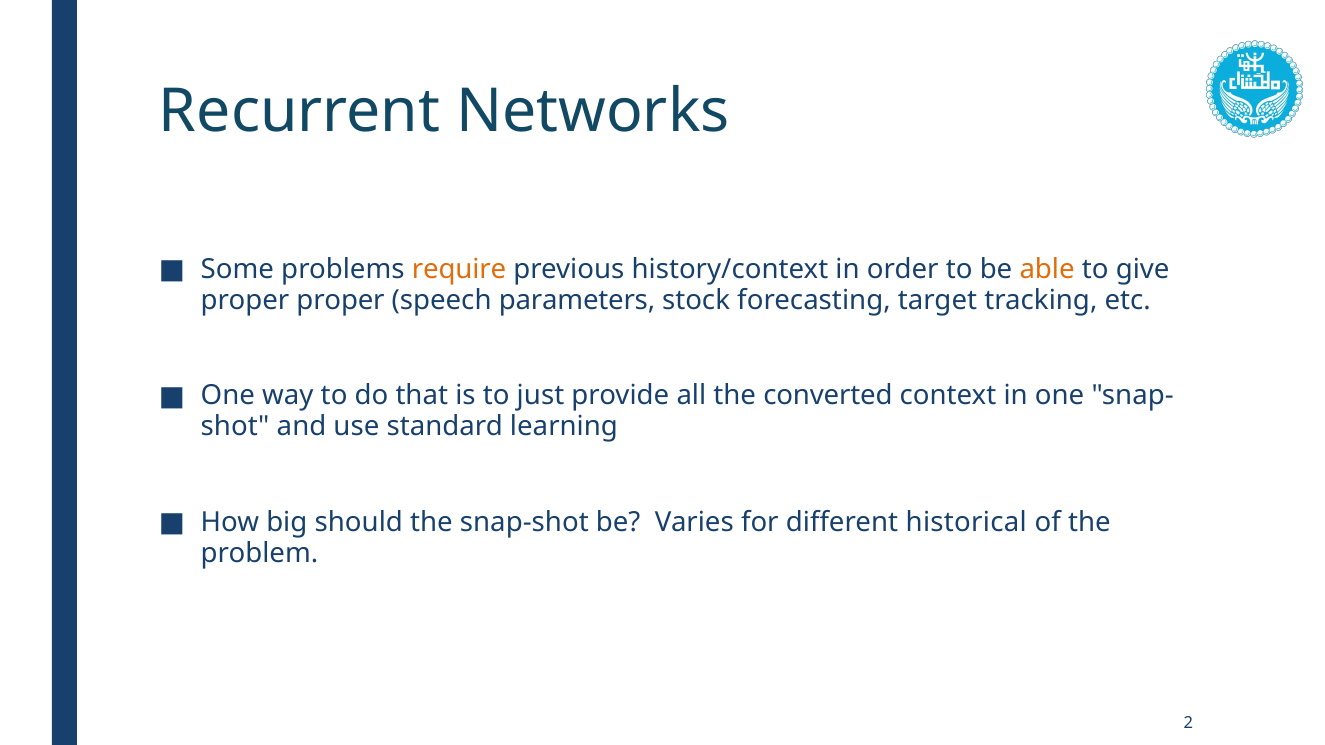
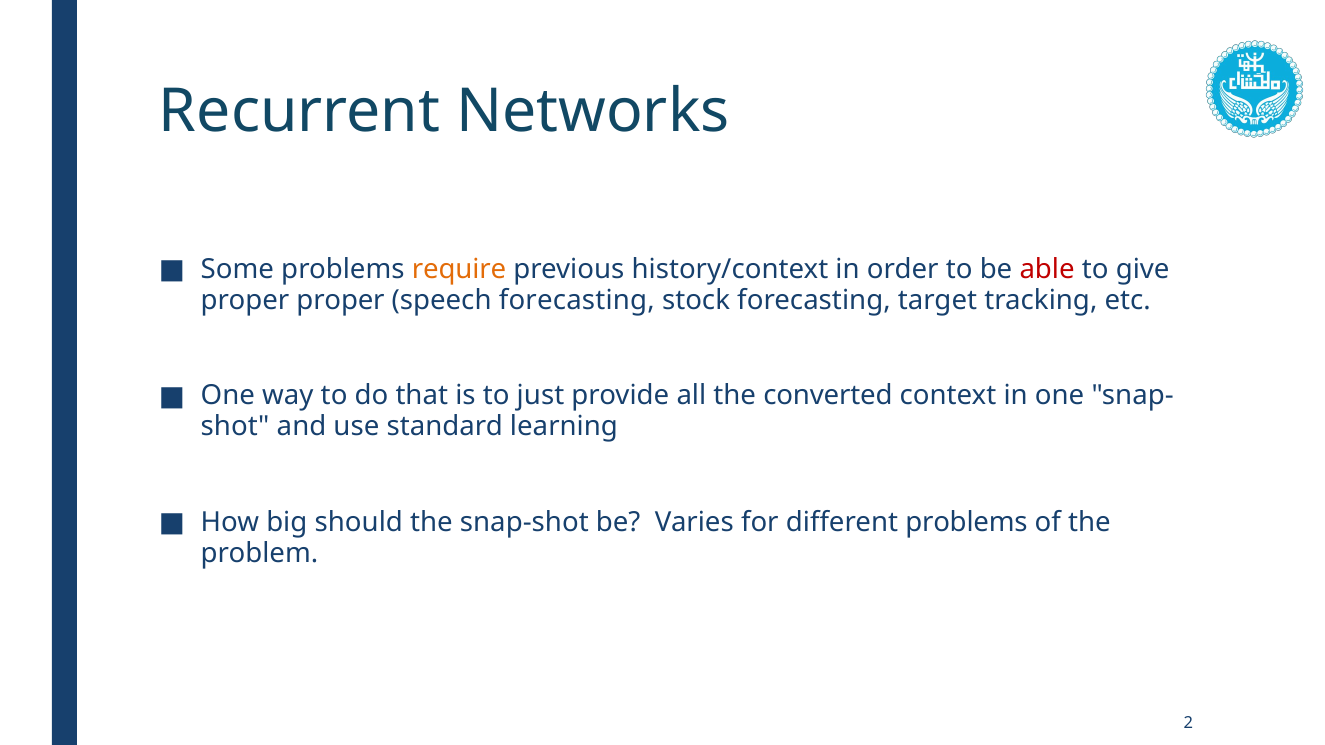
able colour: orange -> red
speech parameters: parameters -> forecasting
different historical: historical -> problems
